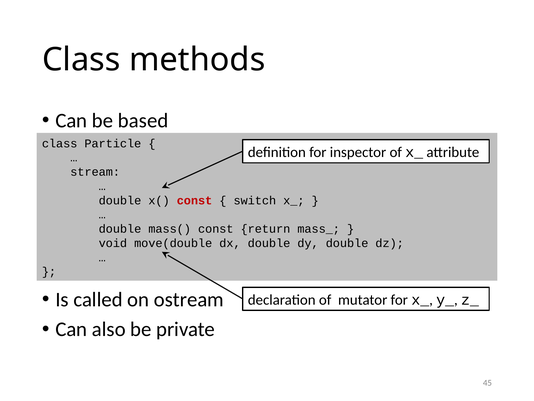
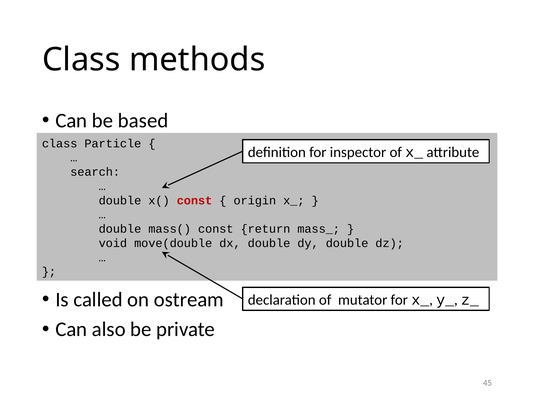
stream: stream -> search
switch: switch -> origin
